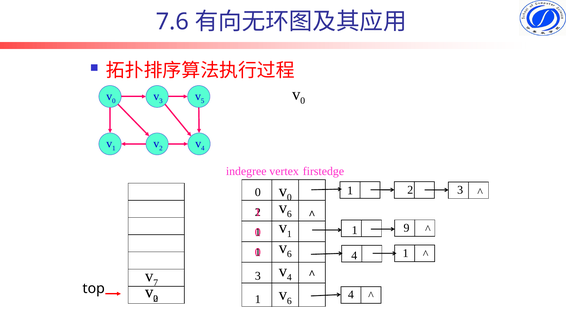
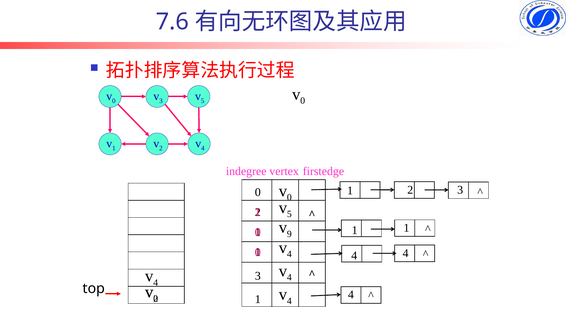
6 at (289, 214): 6 -> 5
1 at (289, 234): 1 -> 9
9 at (407, 228): 9 -> 1
6 at (289, 254): 6 -> 4
4 1: 1 -> 4
7 at (156, 283): 7 -> 4
6 at (289, 301): 6 -> 4
